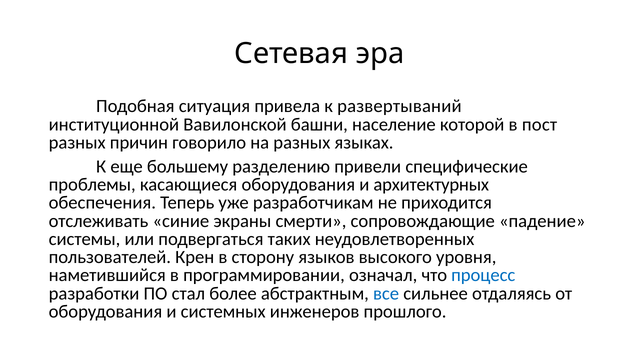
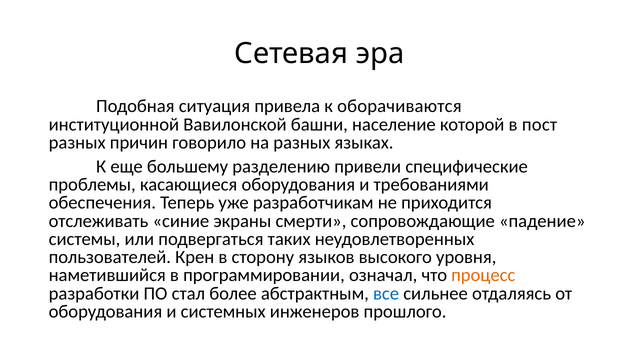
развертываний: развертываний -> оборачиваются
архитектурных: архитектурных -> требованиями
процесс colour: blue -> orange
